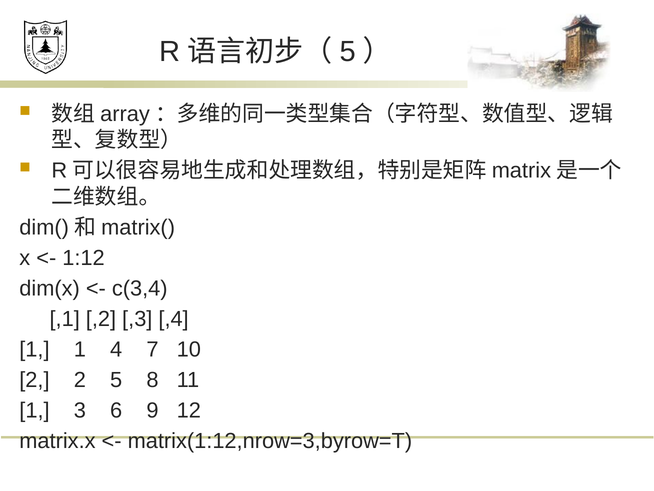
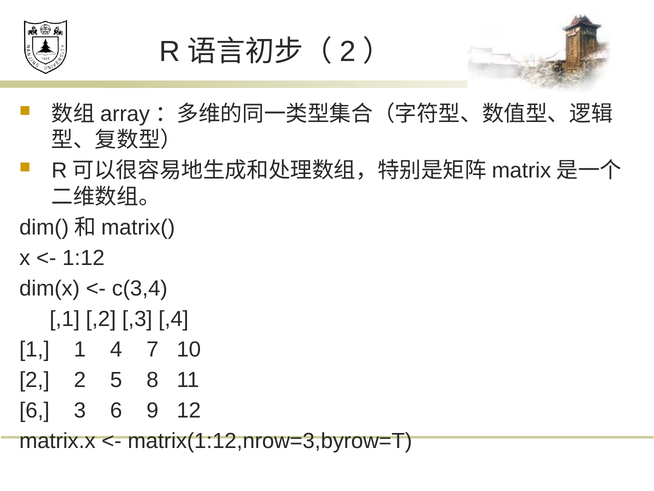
5 at (348, 51): 5 -> 2
1 at (34, 410): 1 -> 6
